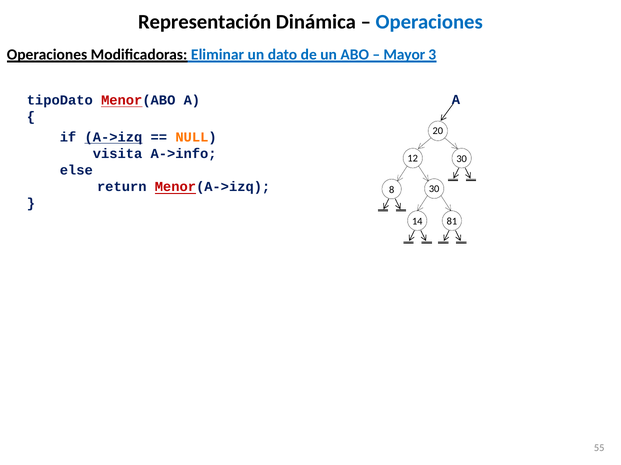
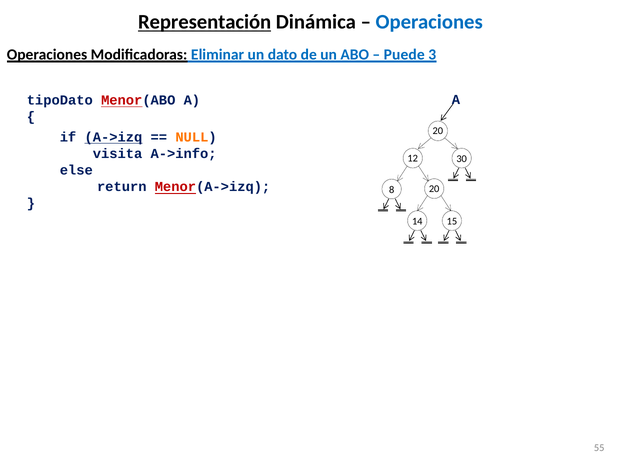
Representación underline: none -> present
Mayor: Mayor -> Puede
8 30: 30 -> 20
81: 81 -> 15
